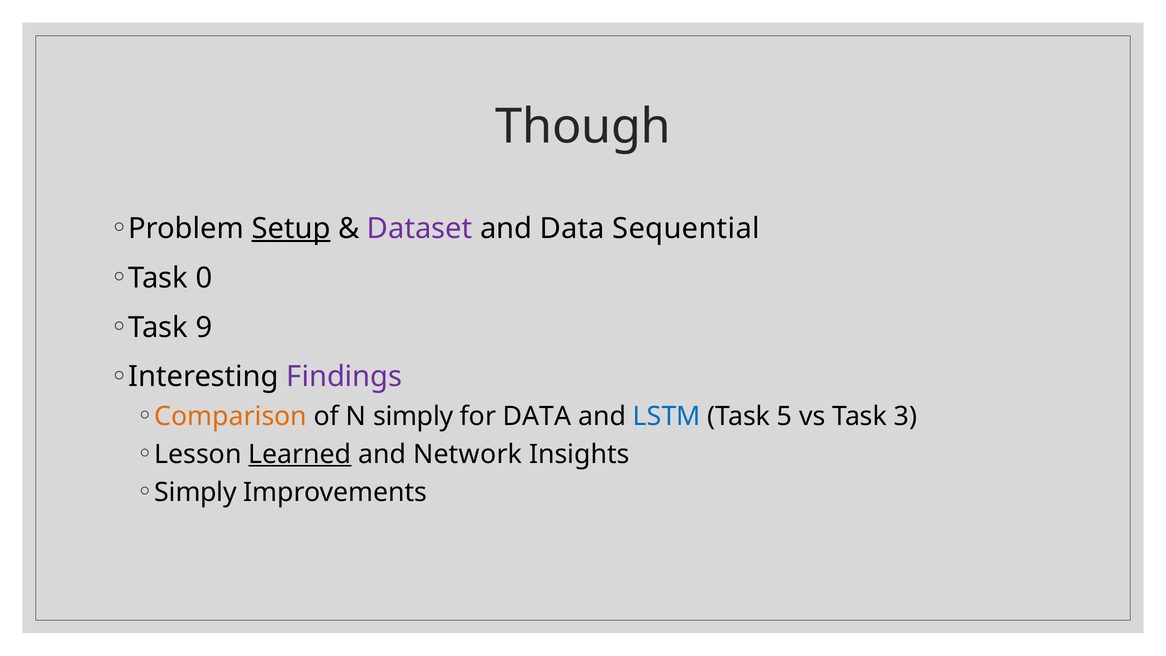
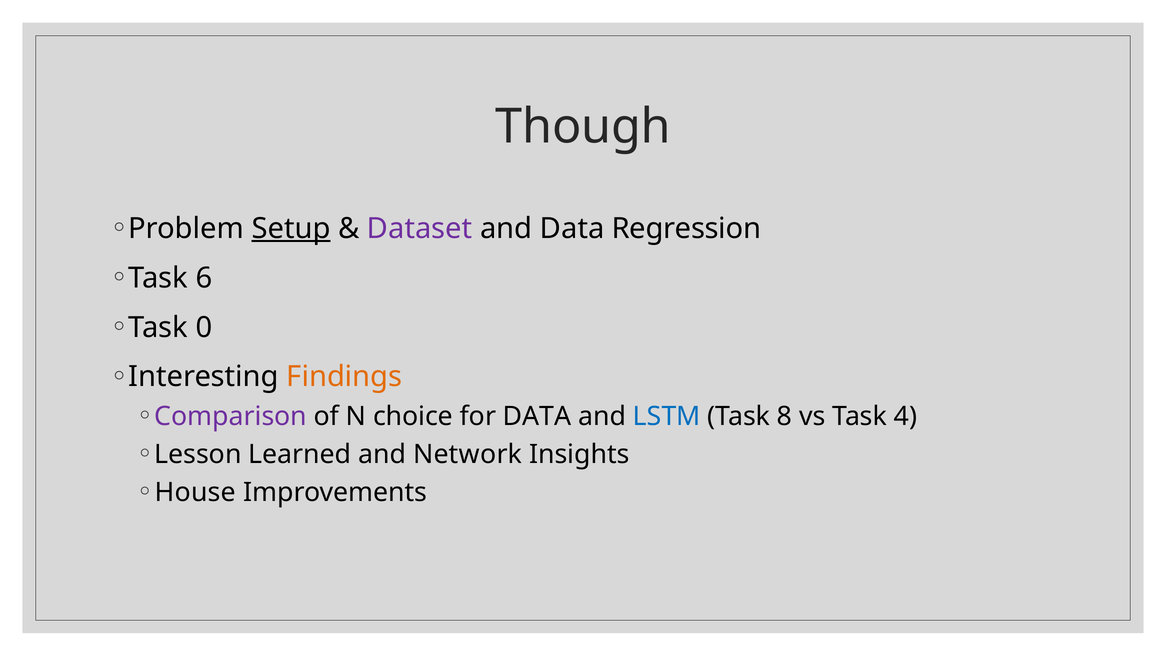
Sequential: Sequential -> Regression
0: 0 -> 6
9: 9 -> 0
Findings colour: purple -> orange
Comparison colour: orange -> purple
N simply: simply -> choice
5: 5 -> 8
3: 3 -> 4
Learned underline: present -> none
Simply at (196, 492): Simply -> House
